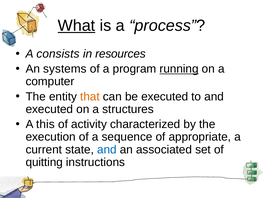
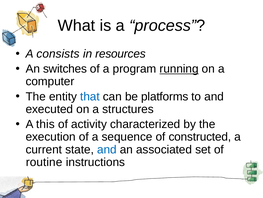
What underline: present -> none
systems: systems -> switches
that colour: orange -> blue
be executed: executed -> platforms
appropriate: appropriate -> constructed
quitting: quitting -> routine
